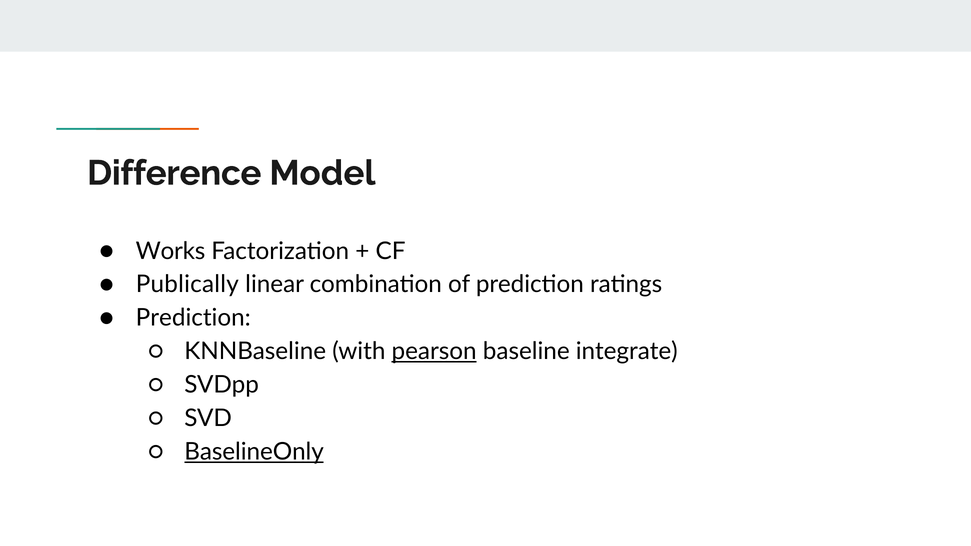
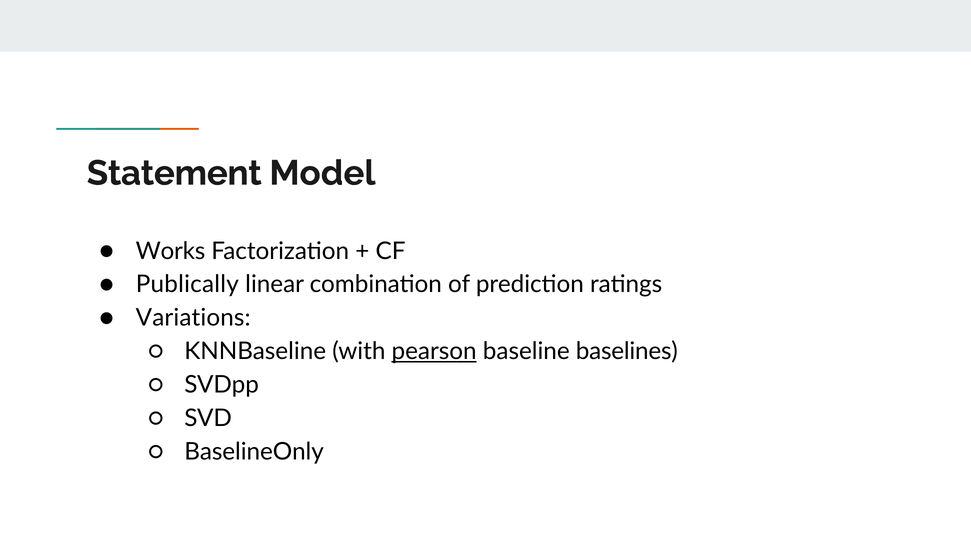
Difference: Difference -> Statement
Prediction at (193, 318): Prediction -> Variations
integrate: integrate -> baselines
BaselineOnly underline: present -> none
